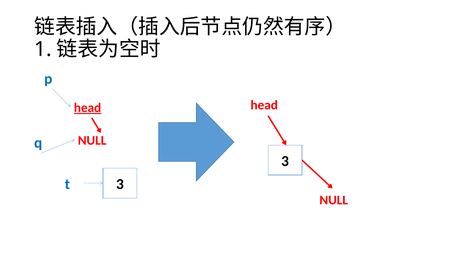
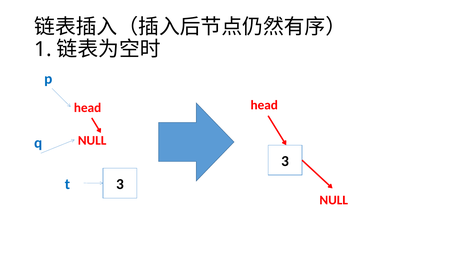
head at (88, 108) underline: present -> none
